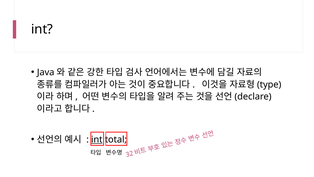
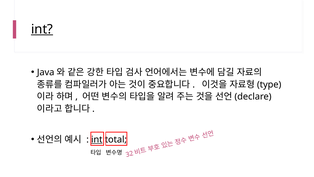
int at (42, 29) underline: none -> present
